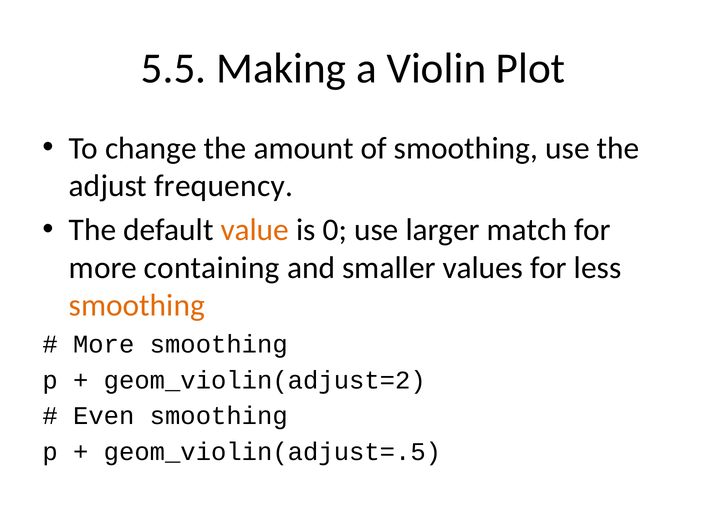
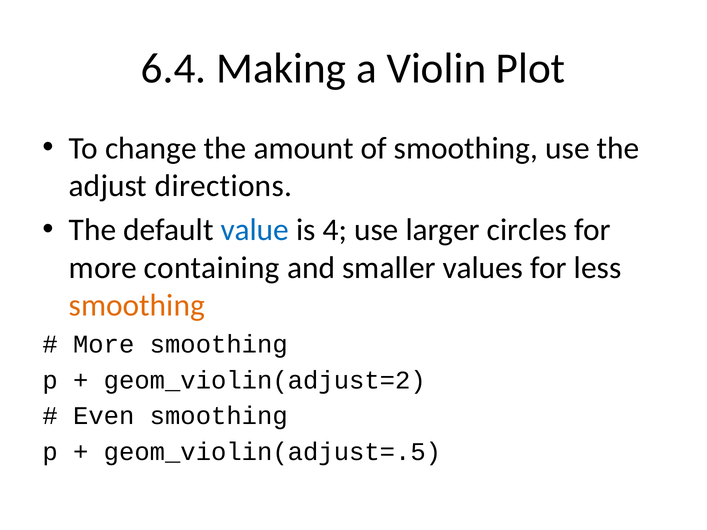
5.5: 5.5 -> 6.4
frequency: frequency -> directions
value colour: orange -> blue
0: 0 -> 4
match: match -> circles
